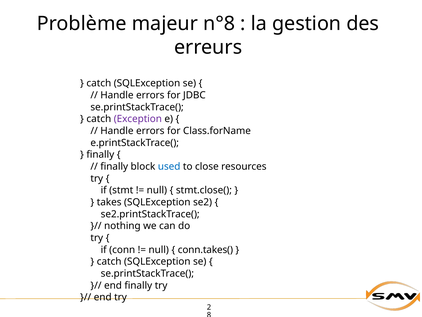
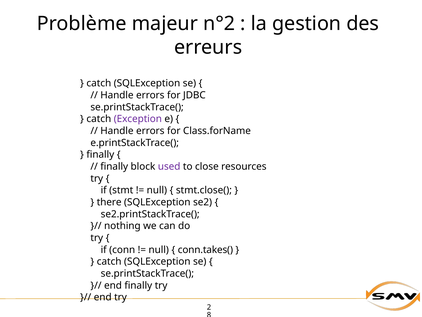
n°8: n°8 -> n°2
used colour: blue -> purple
takes: takes -> there
